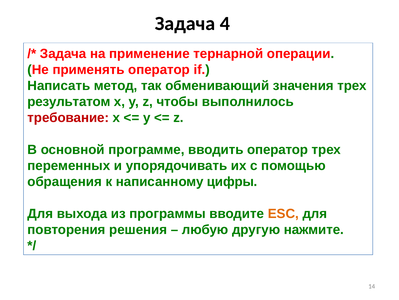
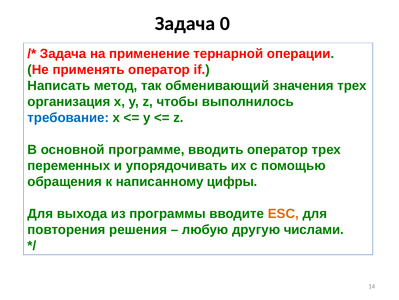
4: 4 -> 0
результатом: результатом -> организация
требование colour: red -> blue
нажмите: нажмите -> числами
